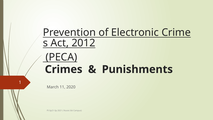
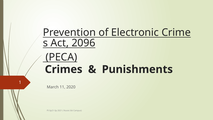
2012: 2012 -> 2096
